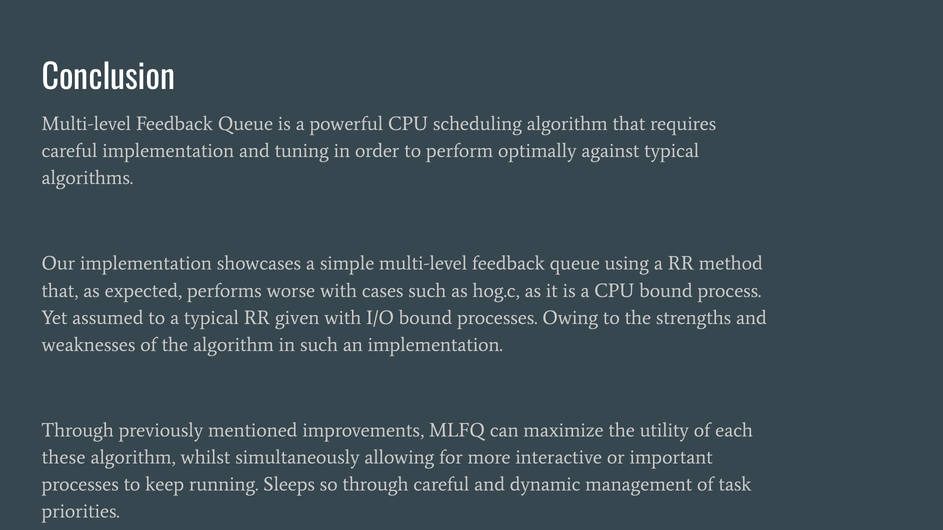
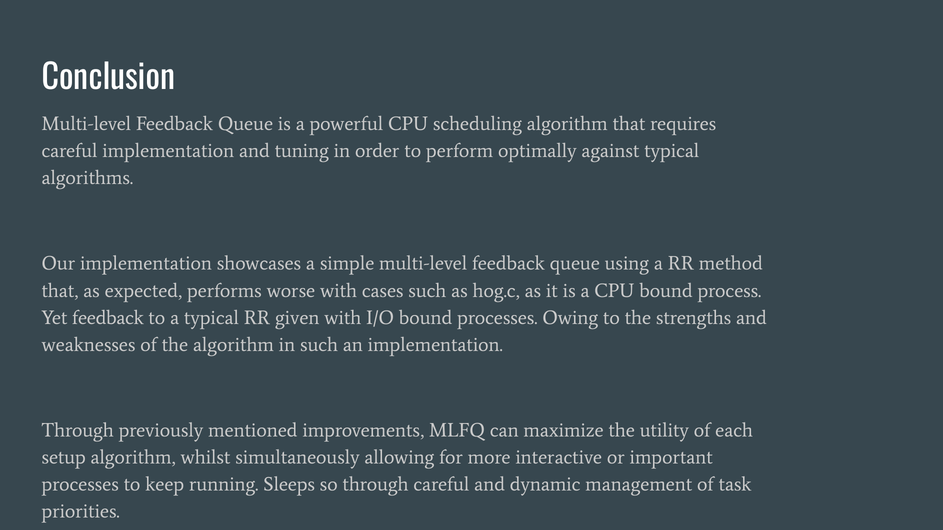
Yet assumed: assumed -> feedback
these: these -> setup
